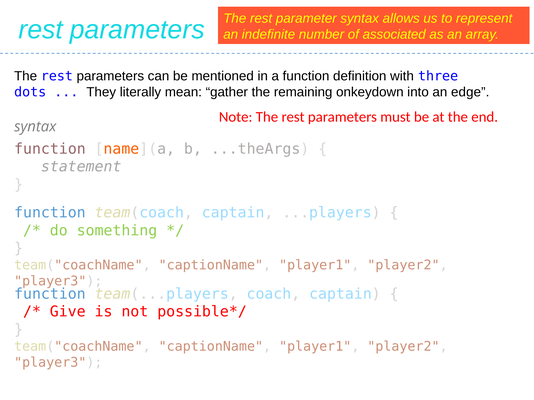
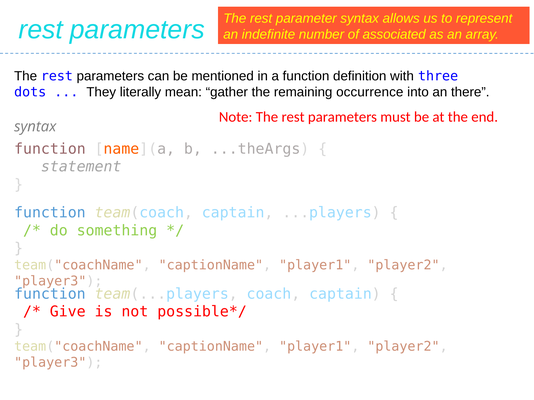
onkeydown: onkeydown -> occurrence
edge: edge -> there
